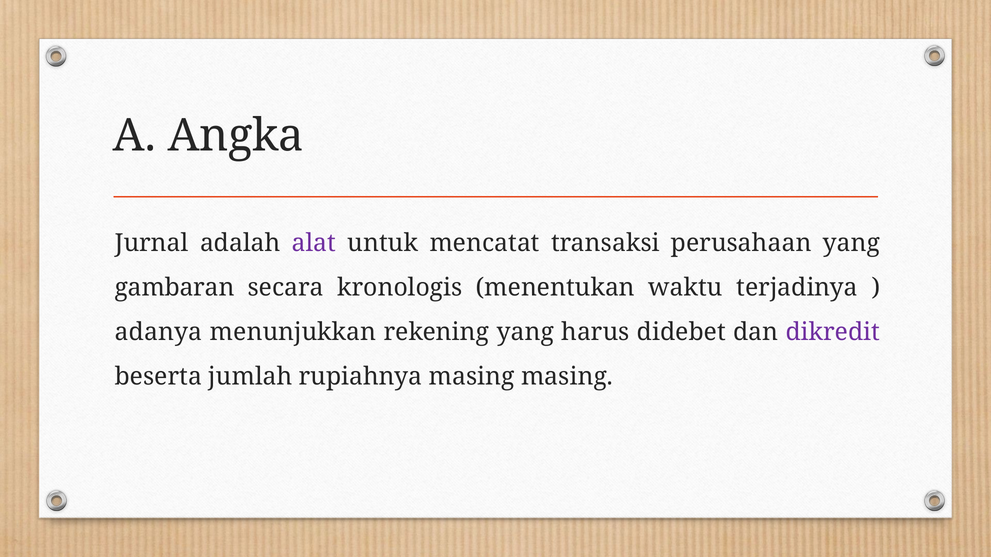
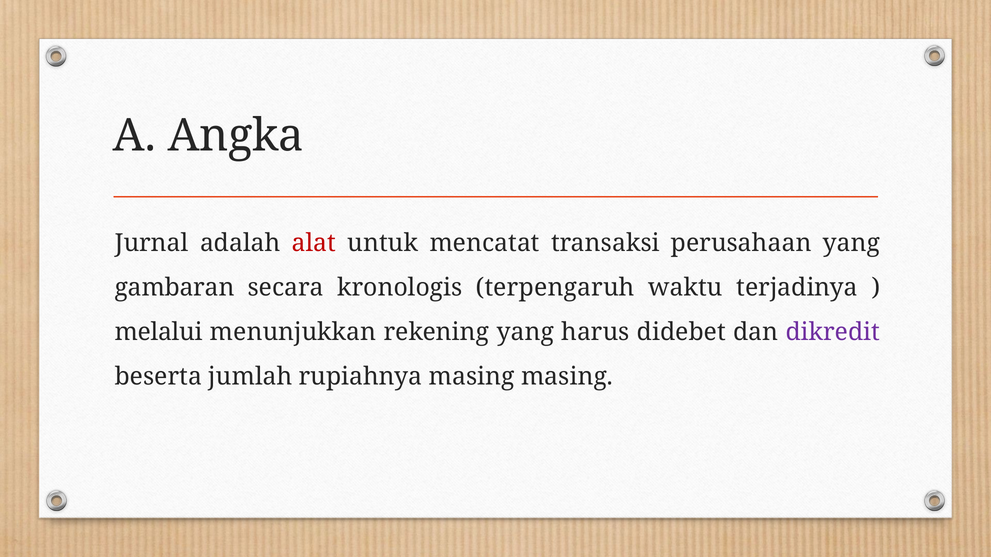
alat colour: purple -> red
menentukan: menentukan -> terpengaruh
adanya: adanya -> melalui
